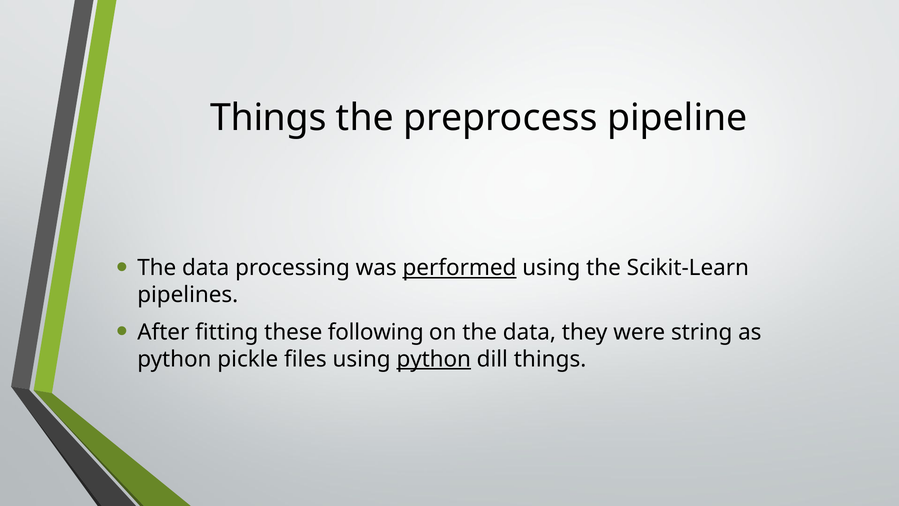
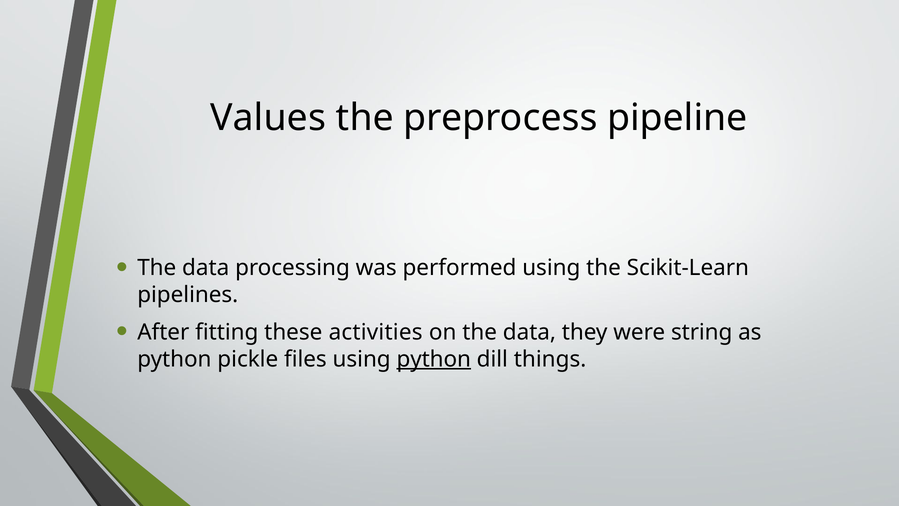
Things at (268, 118): Things -> Values
performed underline: present -> none
following: following -> activities
